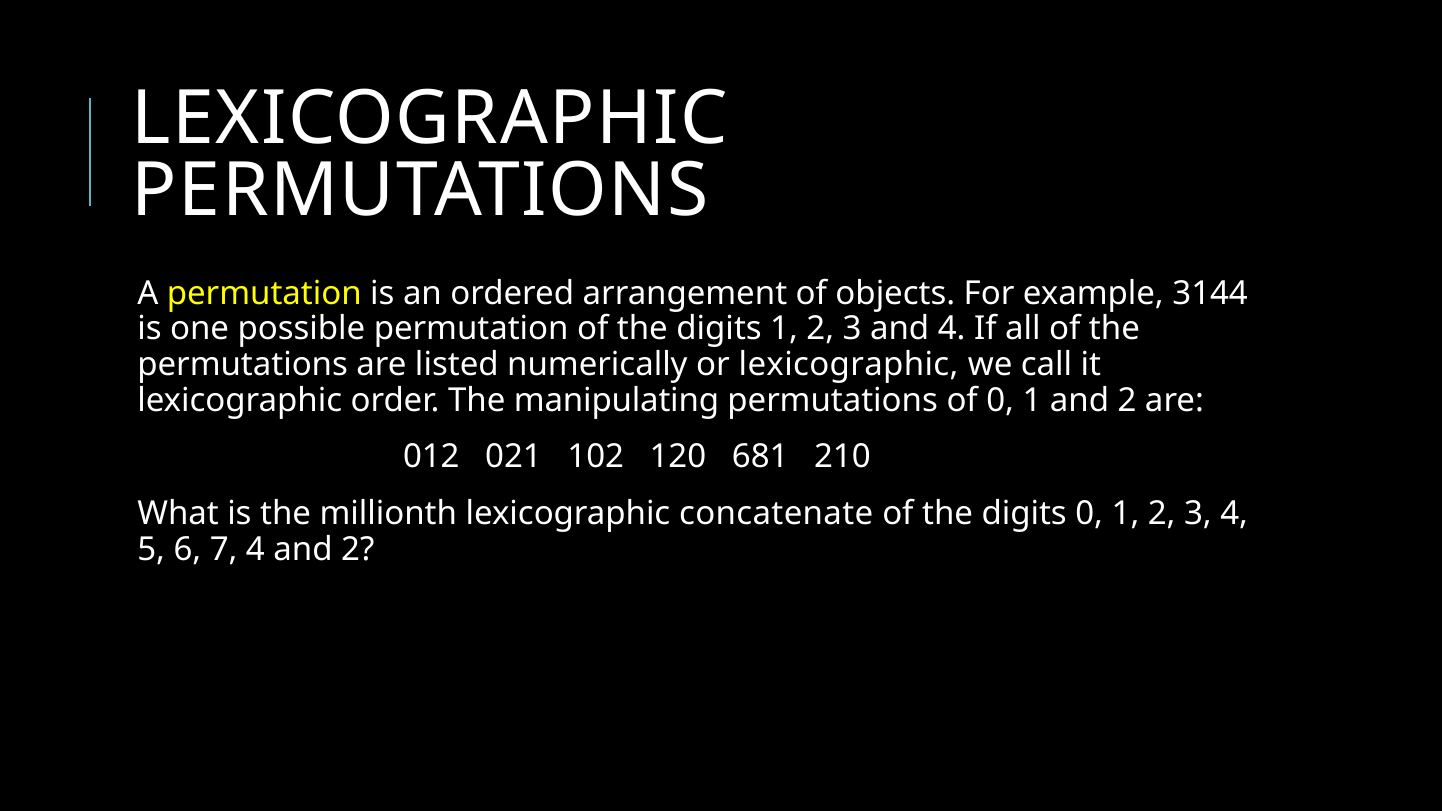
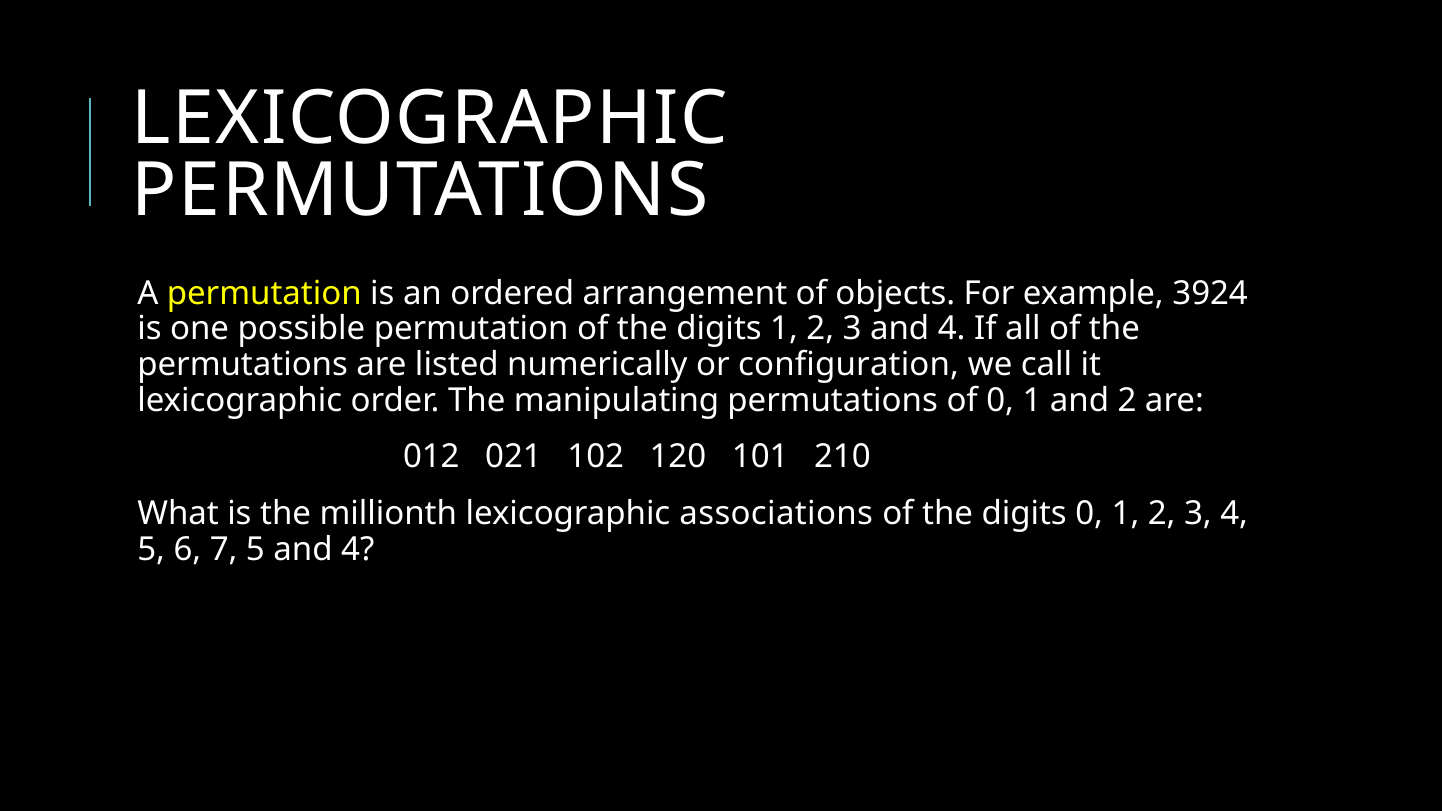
3144: 3144 -> 3924
or lexicographic: lexicographic -> configuration
681: 681 -> 101
concatenate: concatenate -> associations
7 4: 4 -> 5
2 at (358, 550): 2 -> 4
